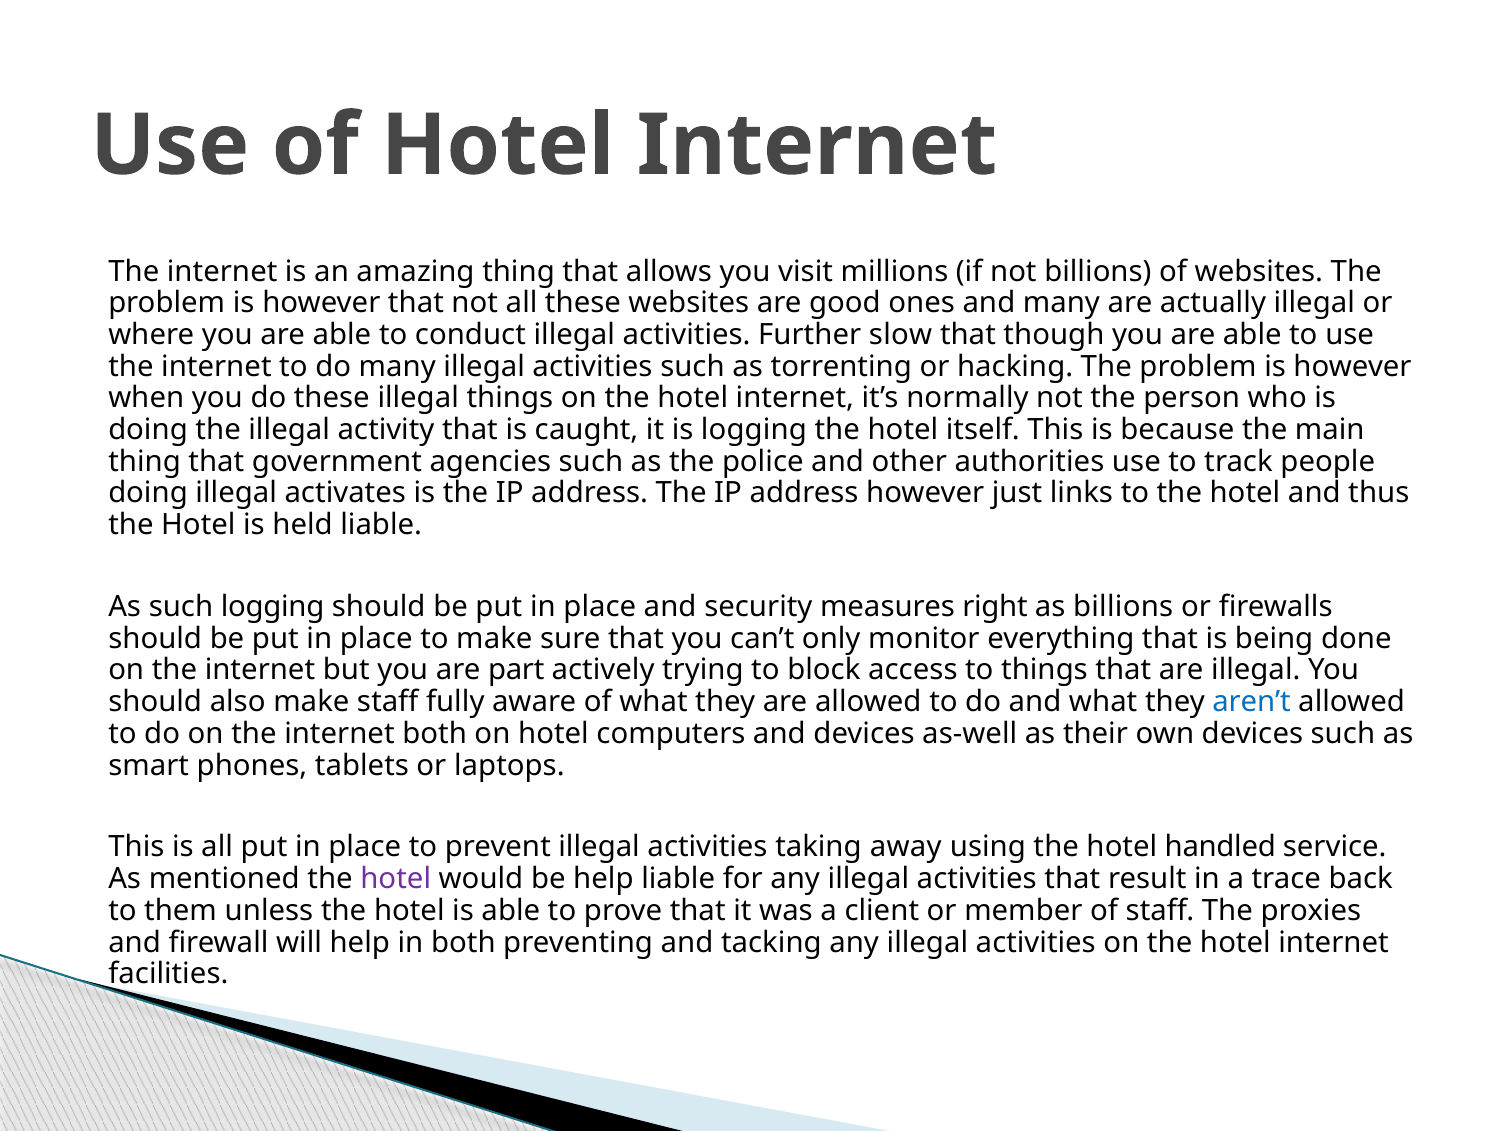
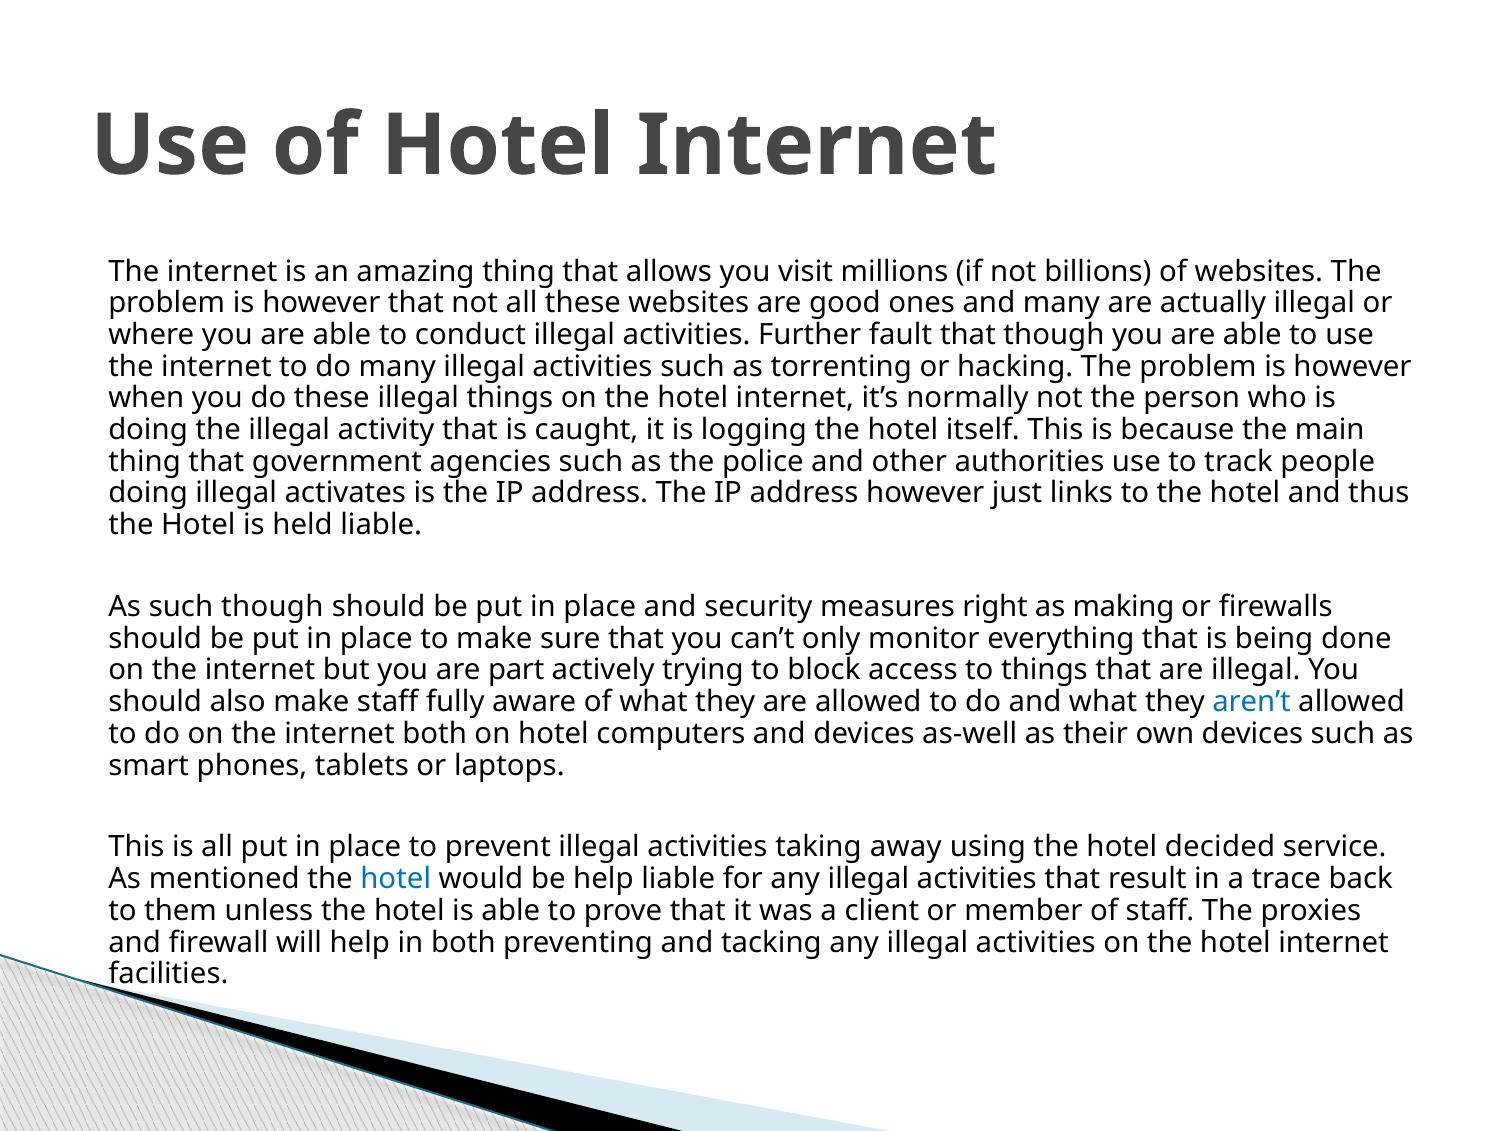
slow: slow -> fault
such logging: logging -> though
as billions: billions -> making
handled: handled -> decided
hotel at (396, 879) colour: purple -> blue
